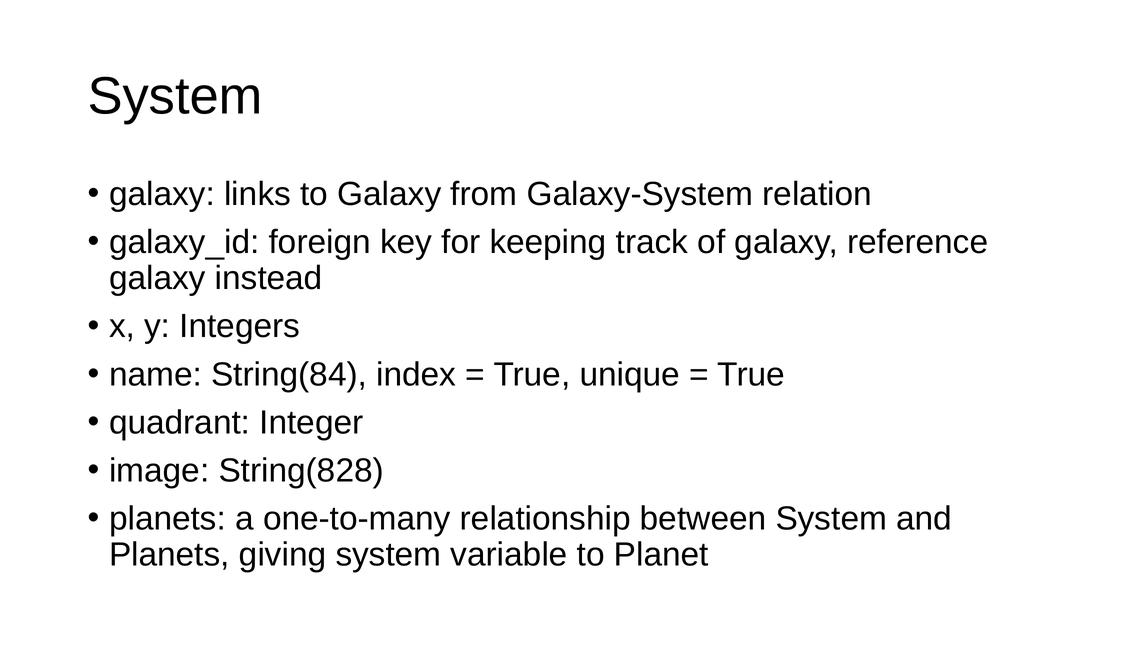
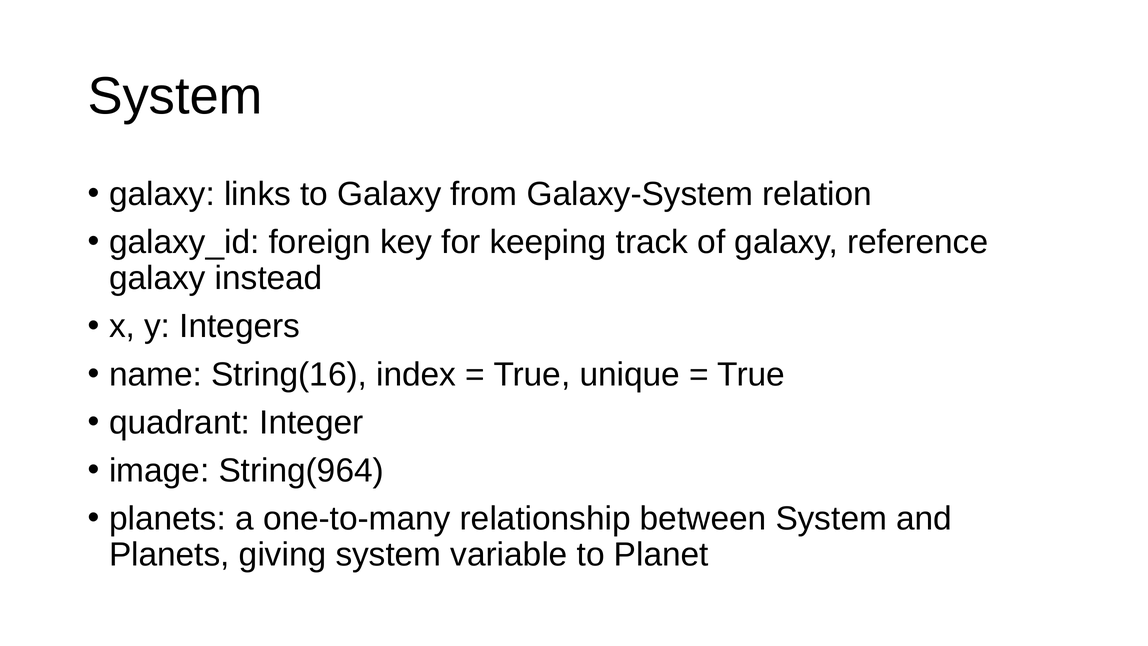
String(84: String(84 -> String(16
String(828: String(828 -> String(964
